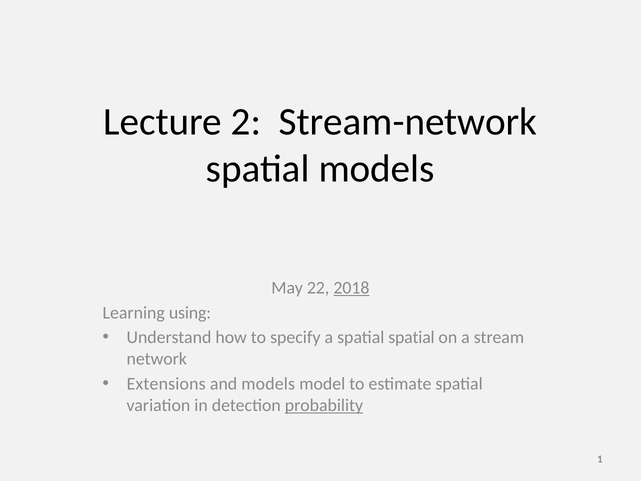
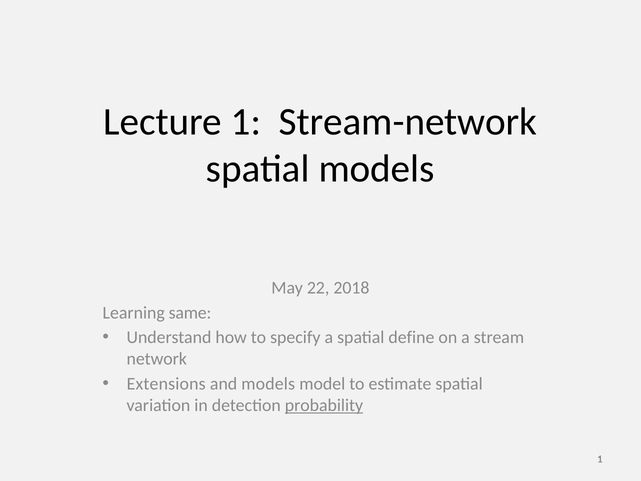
Lecture 2: 2 -> 1
2018 underline: present -> none
using: using -> same
spatial spatial: spatial -> define
